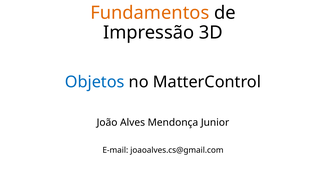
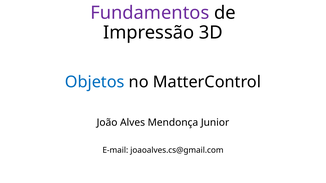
Fundamentos colour: orange -> purple
